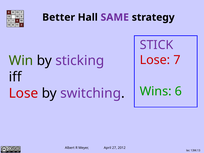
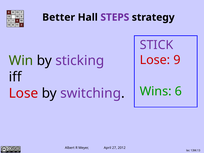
SAME: SAME -> STEPS
7: 7 -> 9
